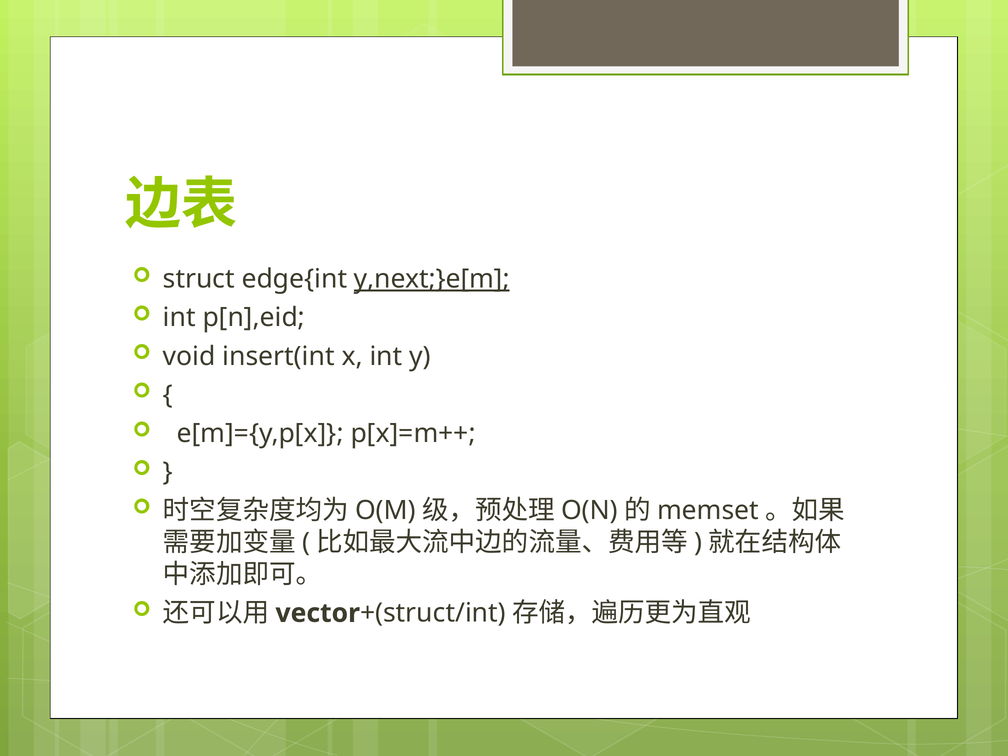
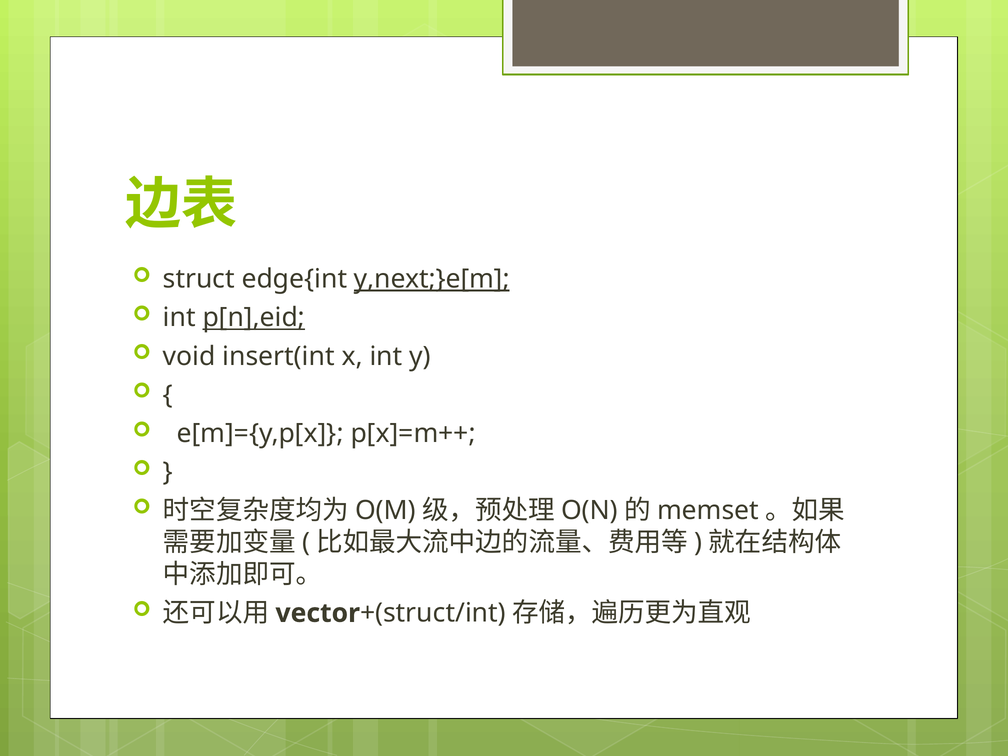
p[n],eid underline: none -> present
